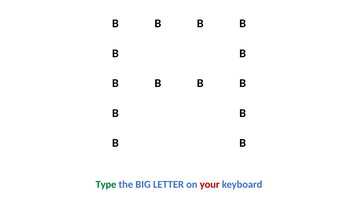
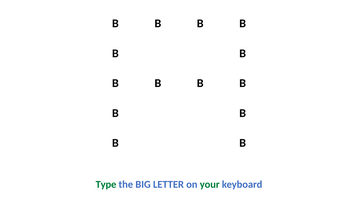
your colour: red -> green
